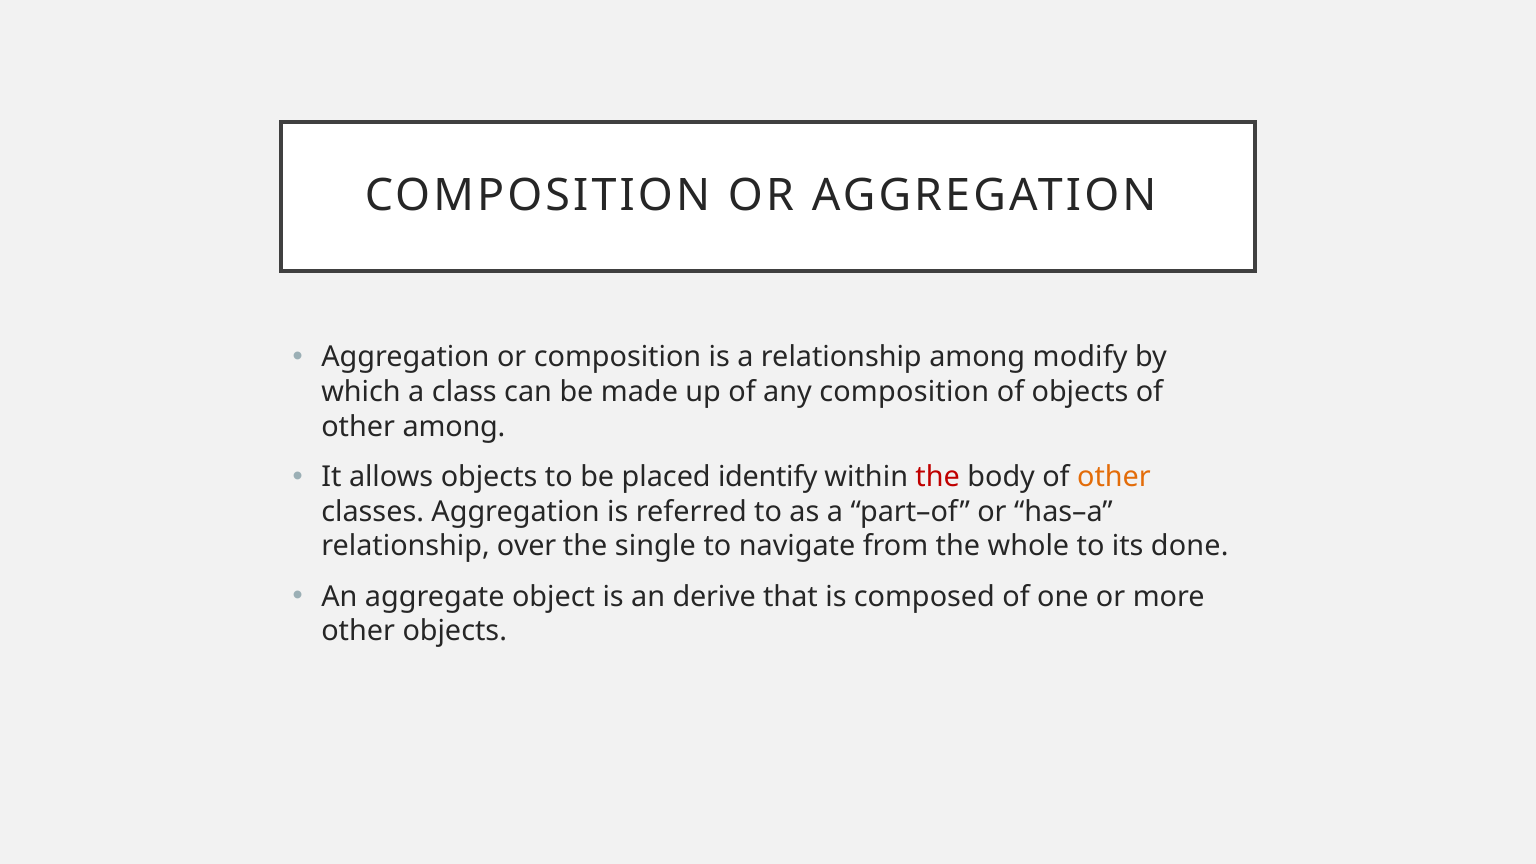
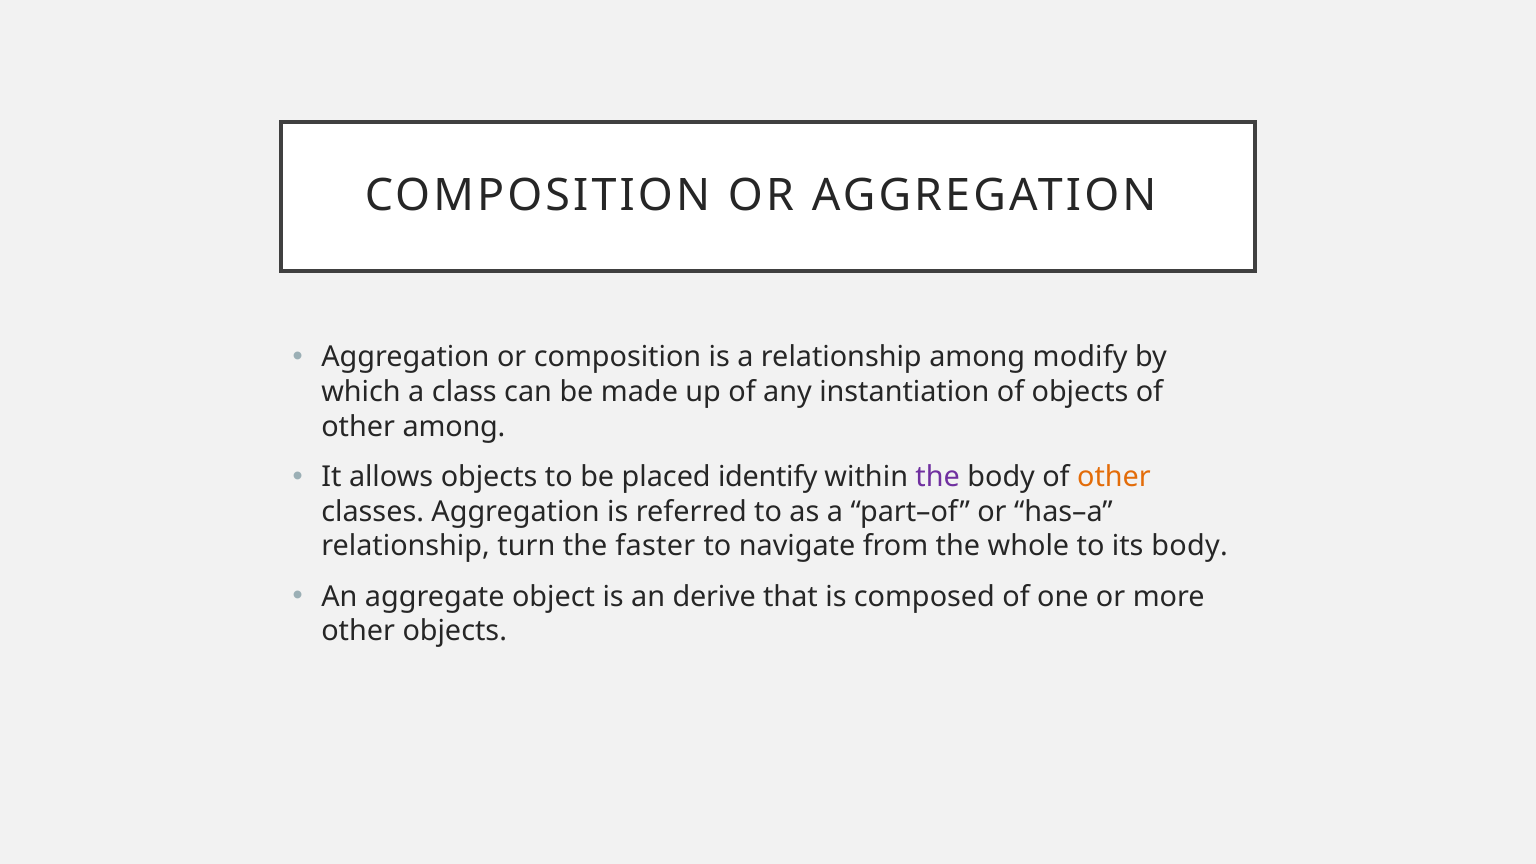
any composition: composition -> instantiation
the at (938, 477) colour: red -> purple
over: over -> turn
single: single -> faster
its done: done -> body
